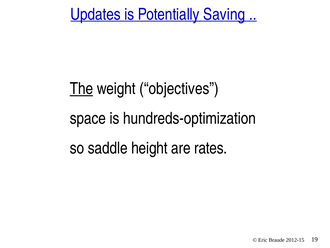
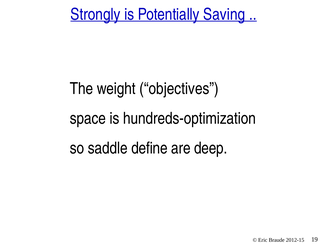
Updates: Updates -> Strongly
The underline: present -> none
height: height -> define
rates: rates -> deep
